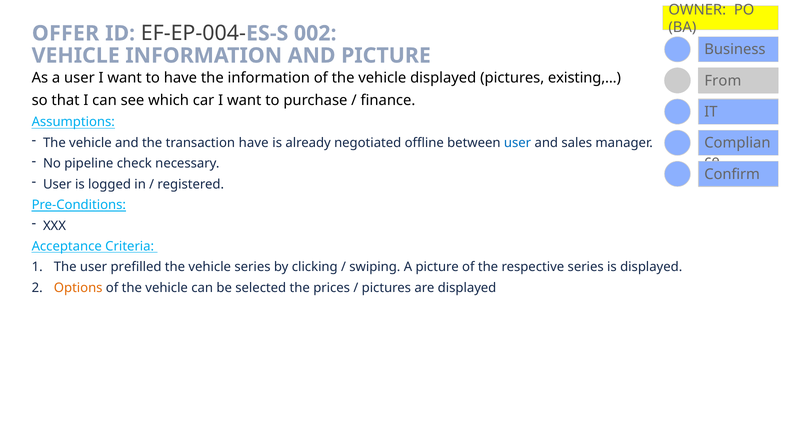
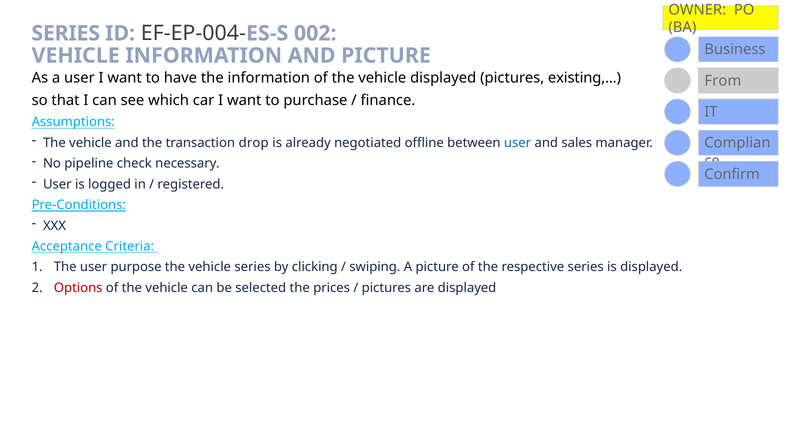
OFFER at (66, 33): OFFER -> SERIES
transaction have: have -> drop
prefilled: prefilled -> purpose
Options colour: orange -> red
